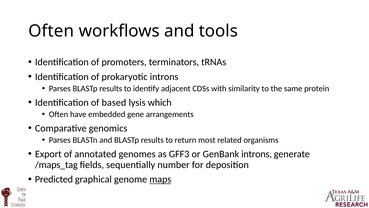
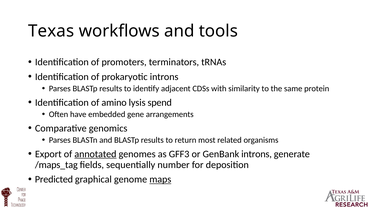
Often at (51, 31): Often -> Texas
based: based -> amino
which: which -> spend
annotated underline: none -> present
